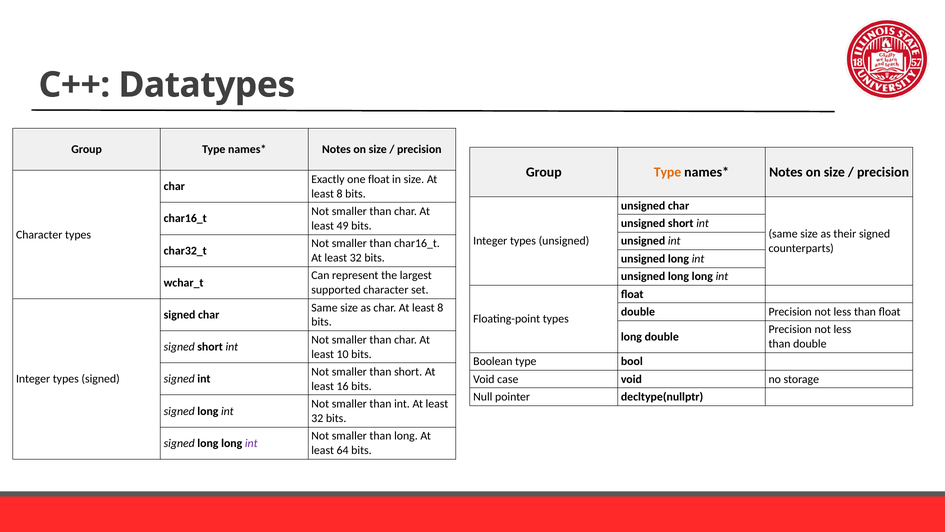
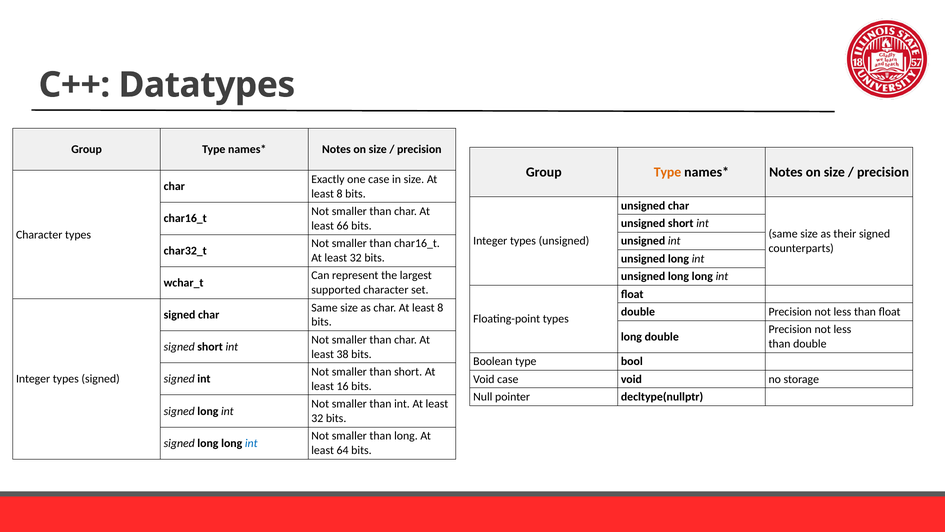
one float: float -> case
49: 49 -> 66
10: 10 -> 38
int at (251, 443) colour: purple -> blue
